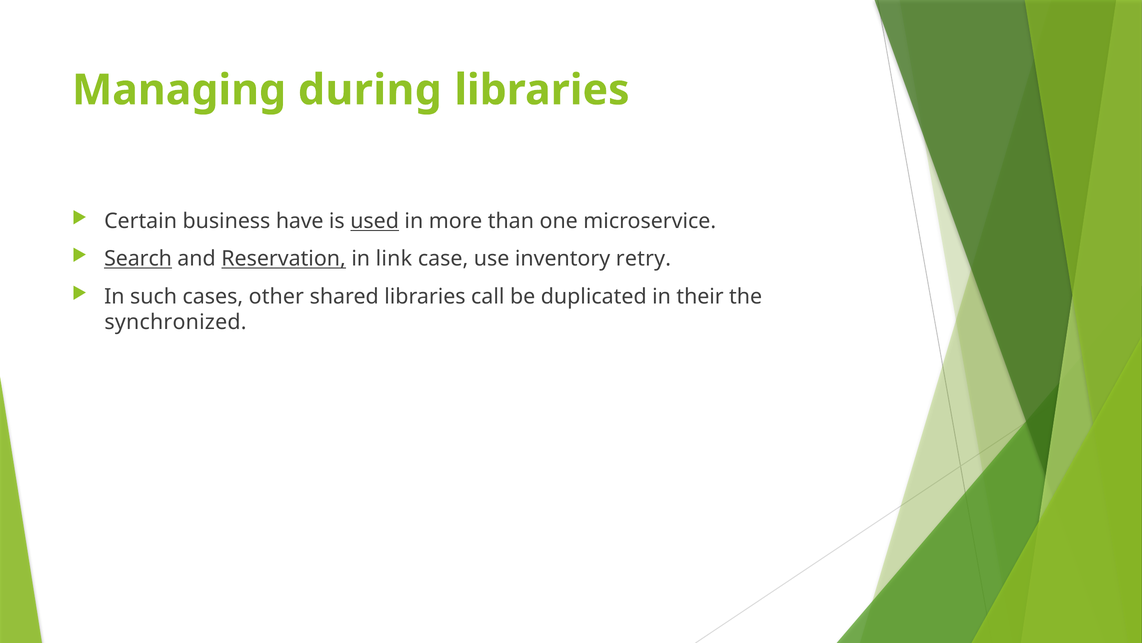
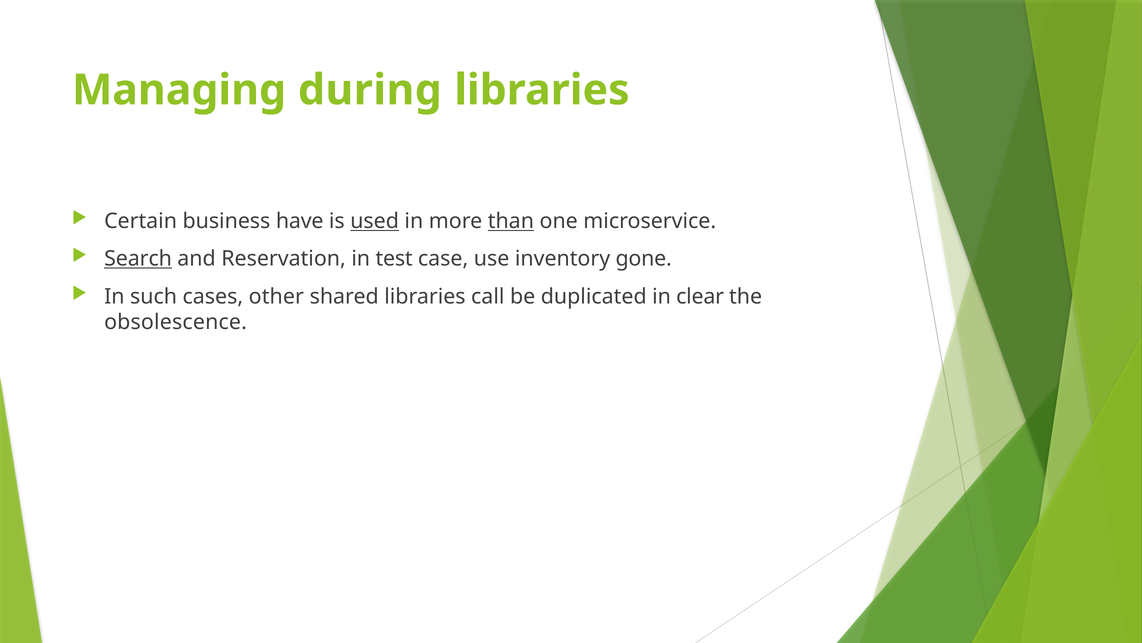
than underline: none -> present
Reservation underline: present -> none
link: link -> test
retry: retry -> gone
their: their -> clear
synchronized: synchronized -> obsolescence
